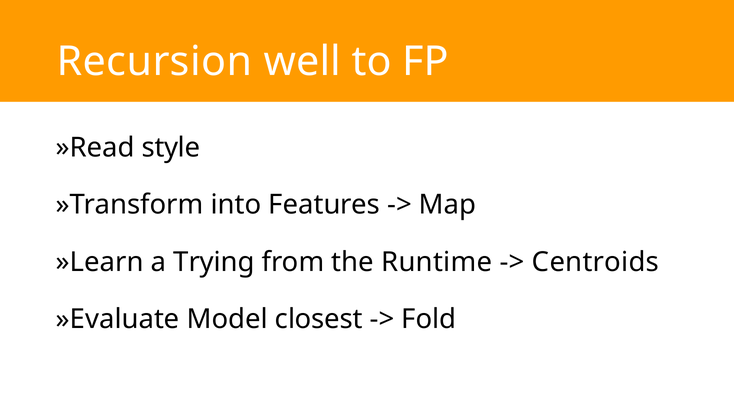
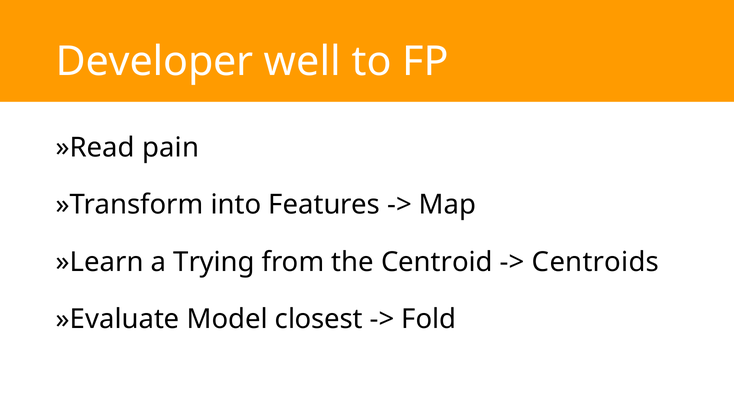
Recursion: Recursion -> Developer
style: style -> pain
Runtime: Runtime -> Centroid
